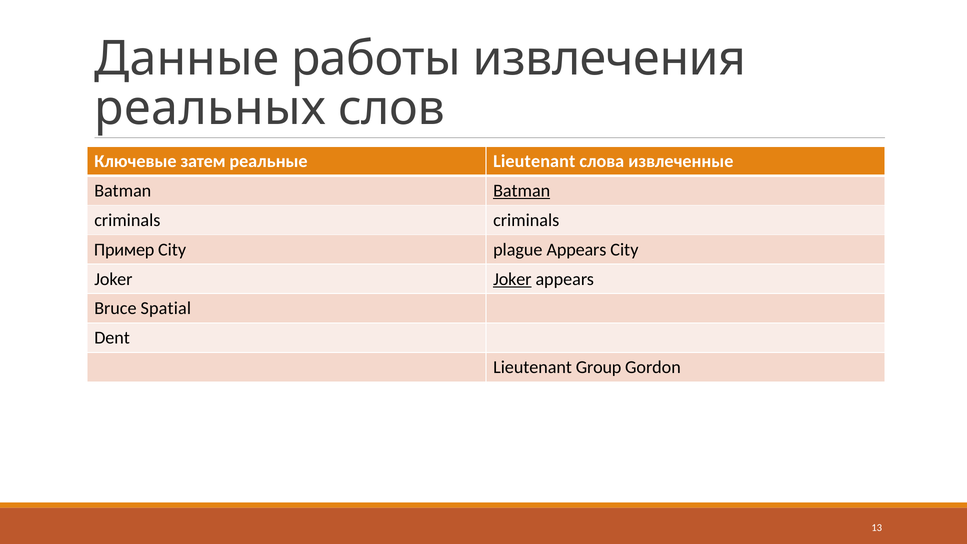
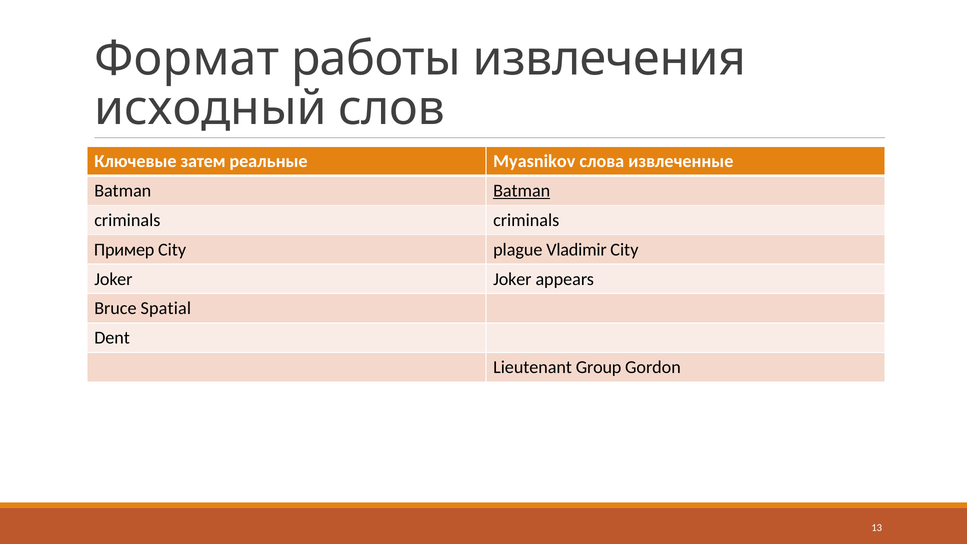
Данные: Данные -> Формат
реальных: реальных -> исходный
реальные Lieutenant: Lieutenant -> Myasnikov
plague Appears: Appears -> Vladimir
Joker at (512, 279) underline: present -> none
